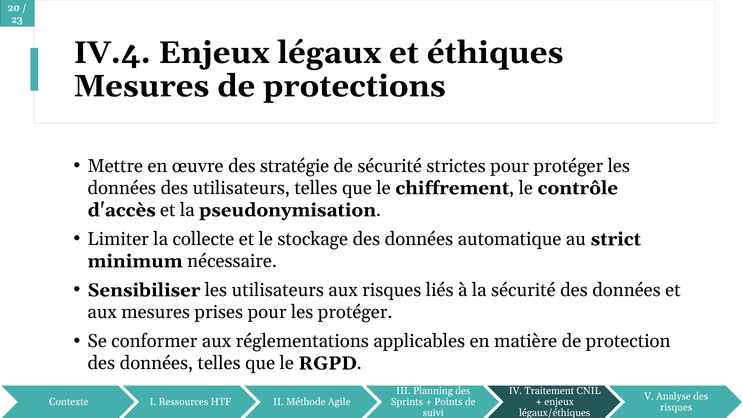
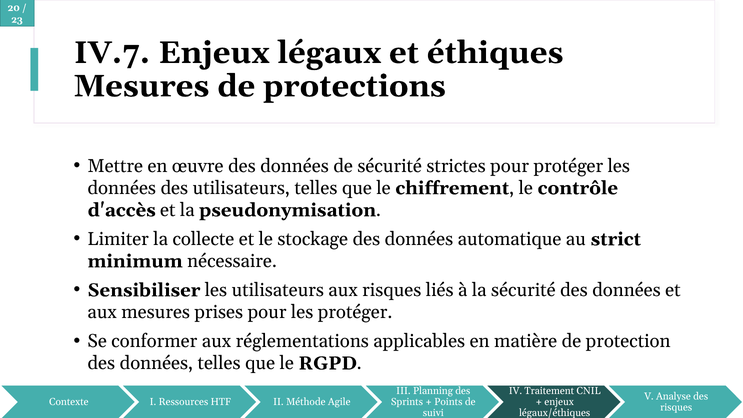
IV.4: IV.4 -> IV.7
œuvre des stratégie: stratégie -> données
